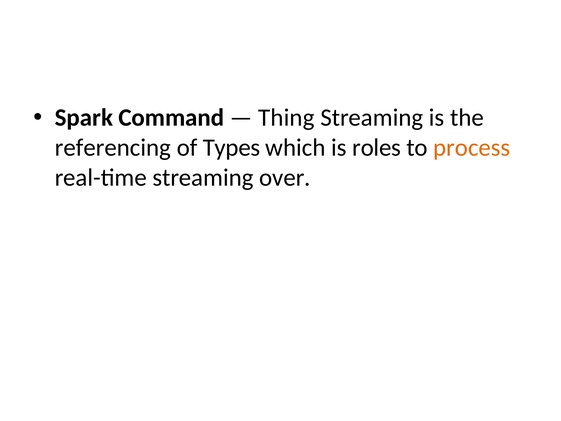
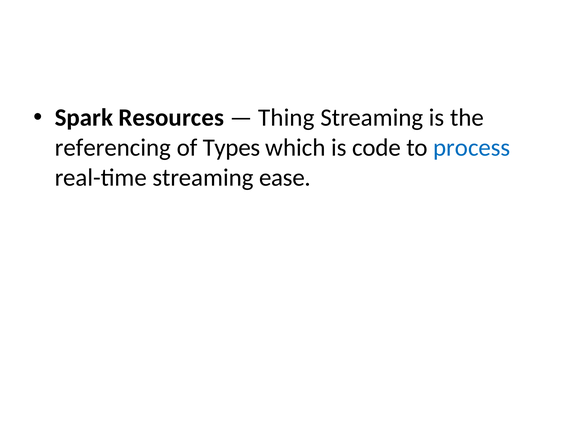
Command: Command -> Resources
roles: roles -> code
process colour: orange -> blue
over: over -> ease
